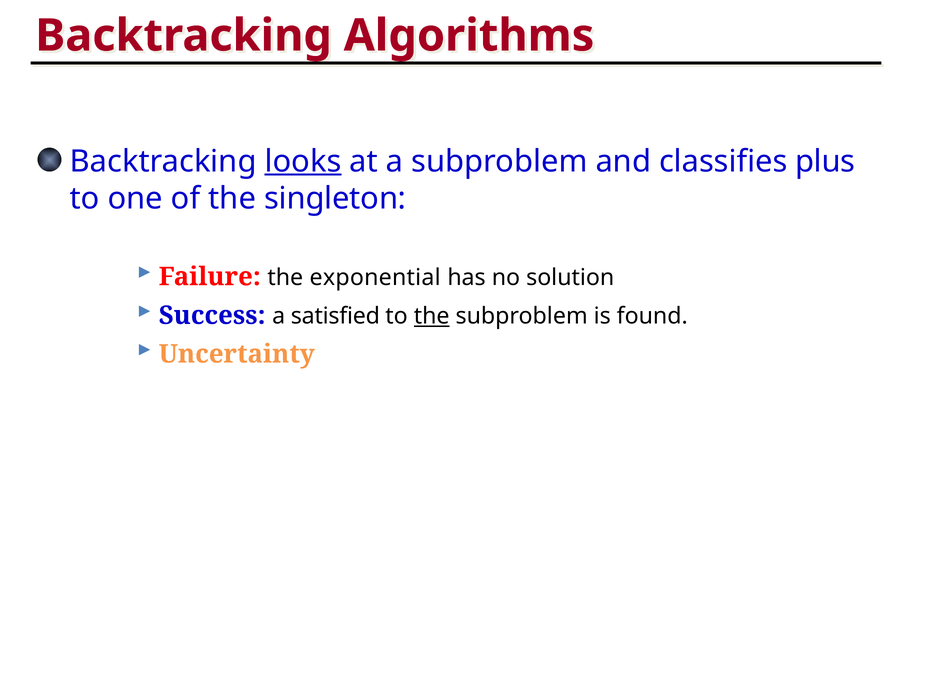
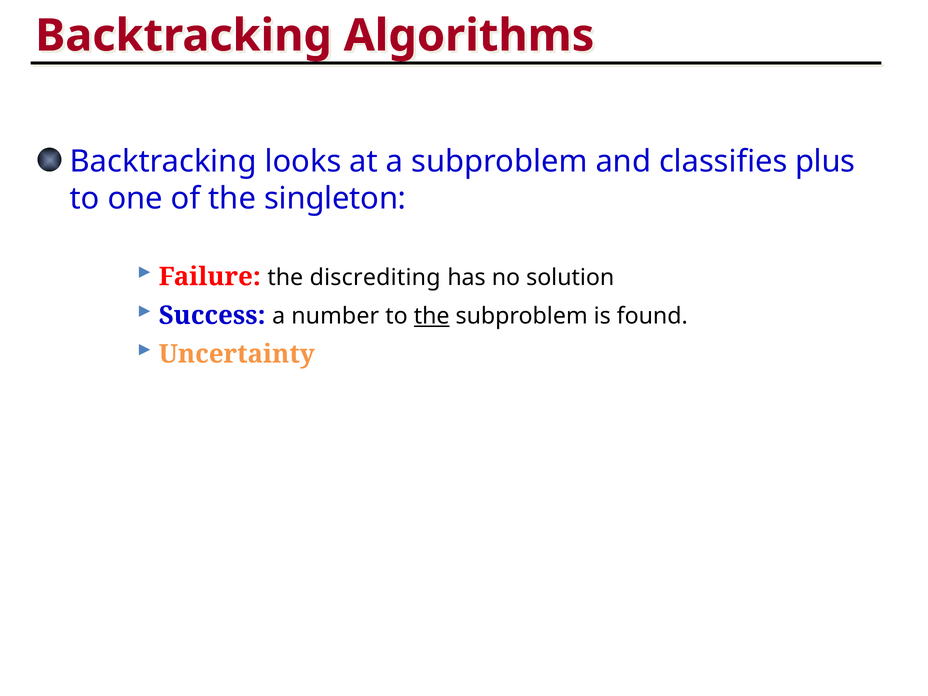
looks underline: present -> none
exponential: exponential -> discrediting
satisfied: satisfied -> number
